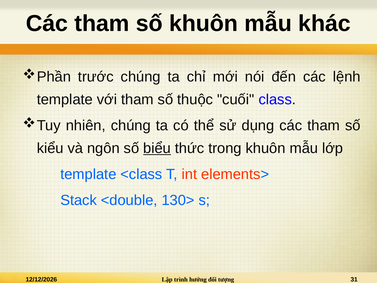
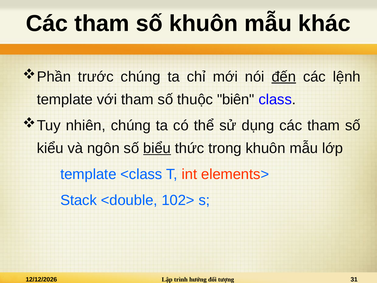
đến underline: none -> present
cuối: cuối -> biên
130>: 130> -> 102>
